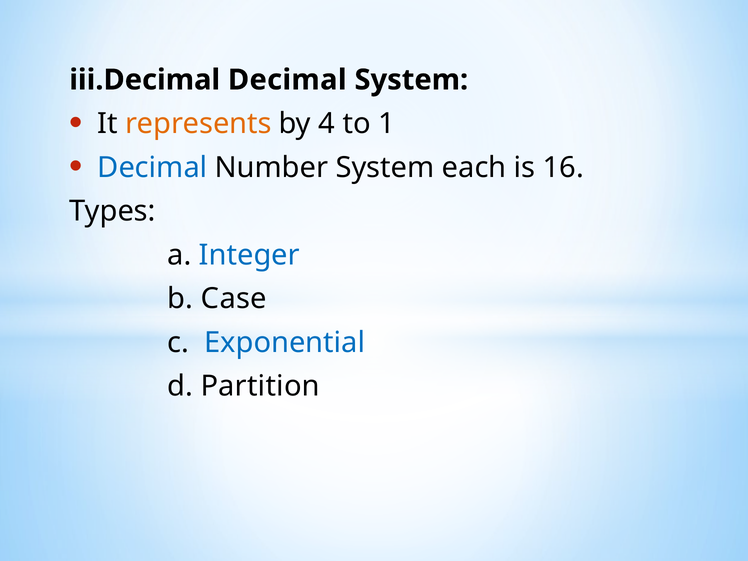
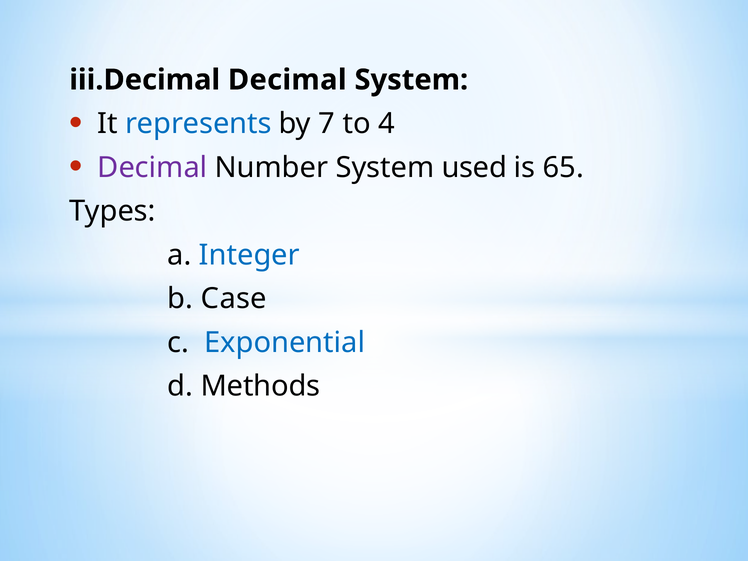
represents colour: orange -> blue
4: 4 -> 7
1: 1 -> 4
Decimal at (152, 167) colour: blue -> purple
each: each -> used
16: 16 -> 65
Partition: Partition -> Methods
